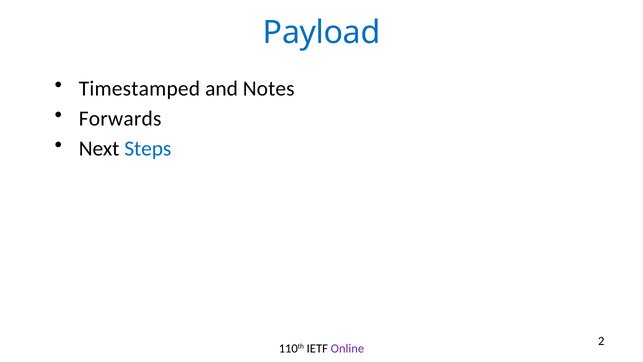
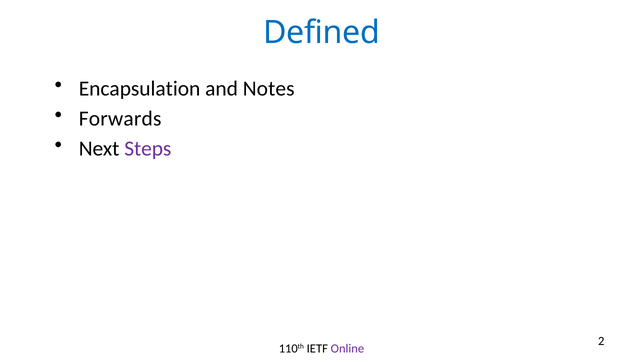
Payload: Payload -> Defined
Timestamped: Timestamped -> Encapsulation
Steps colour: blue -> purple
